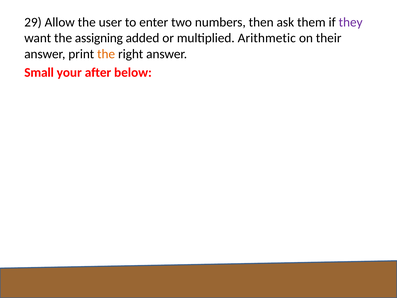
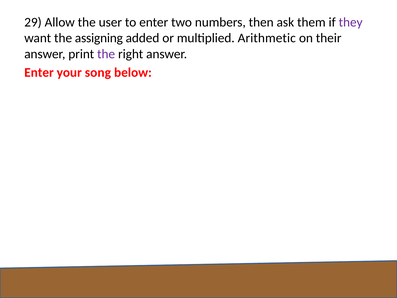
the at (106, 54) colour: orange -> purple
Small at (39, 72): Small -> Enter
after: after -> song
